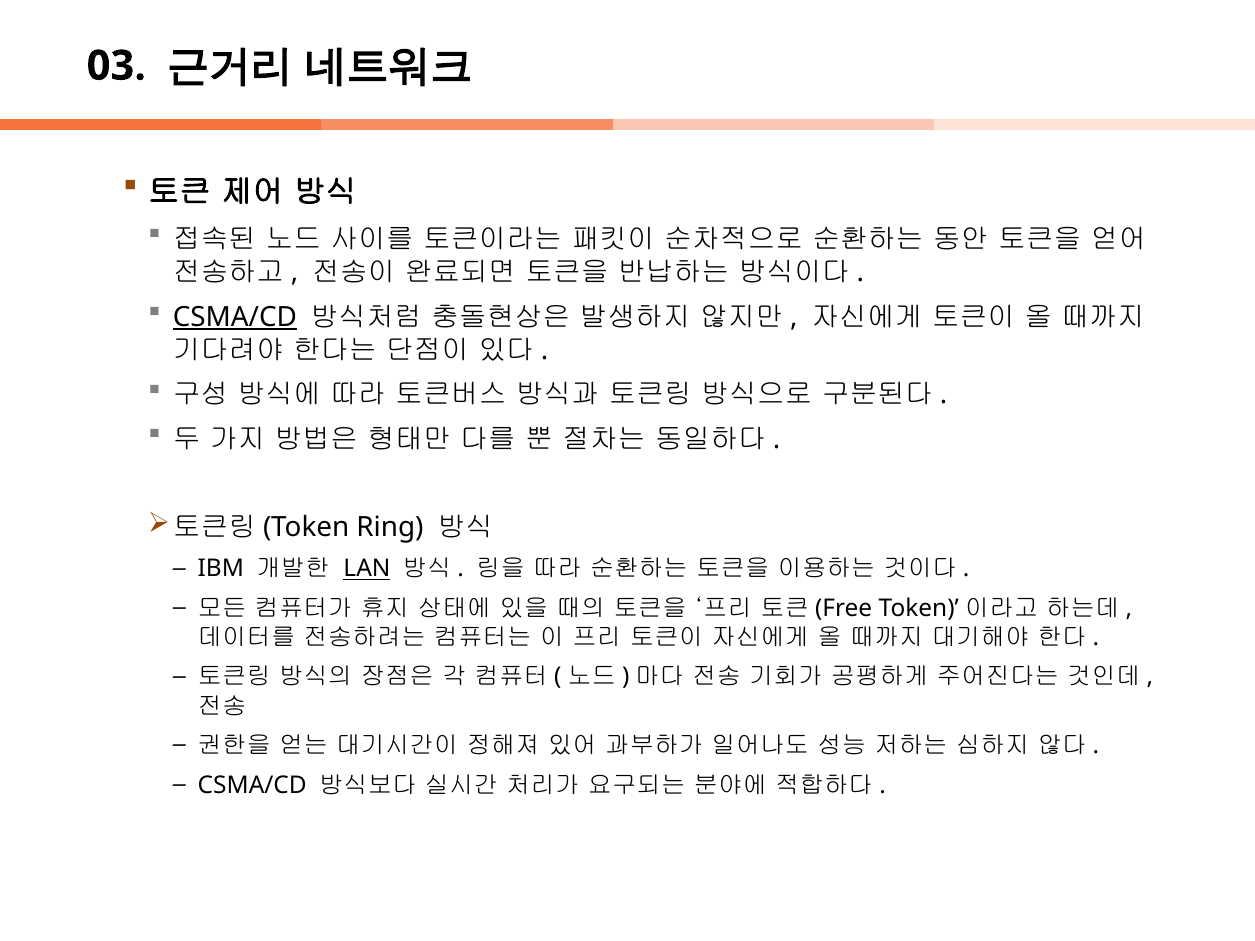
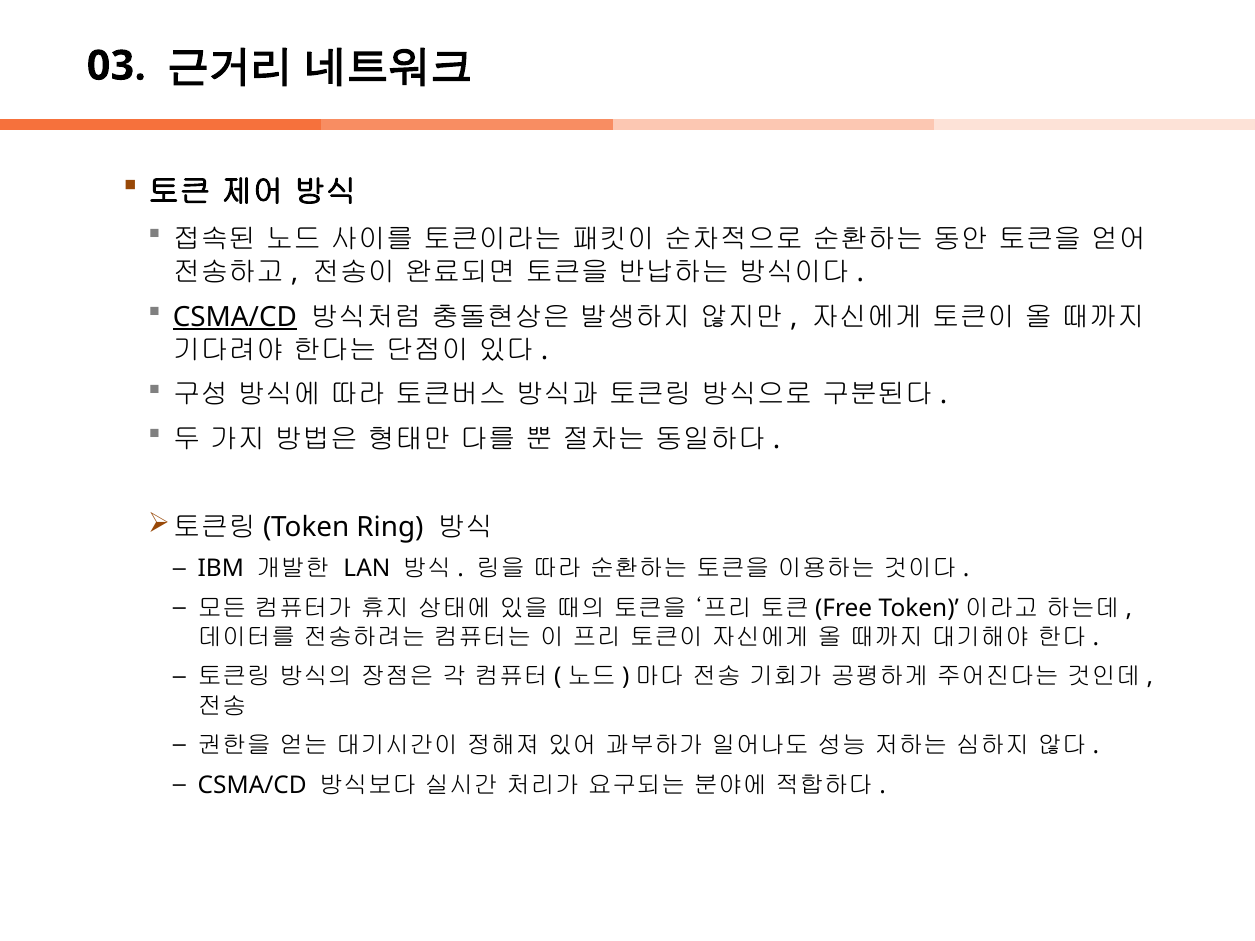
LAN underline: present -> none
